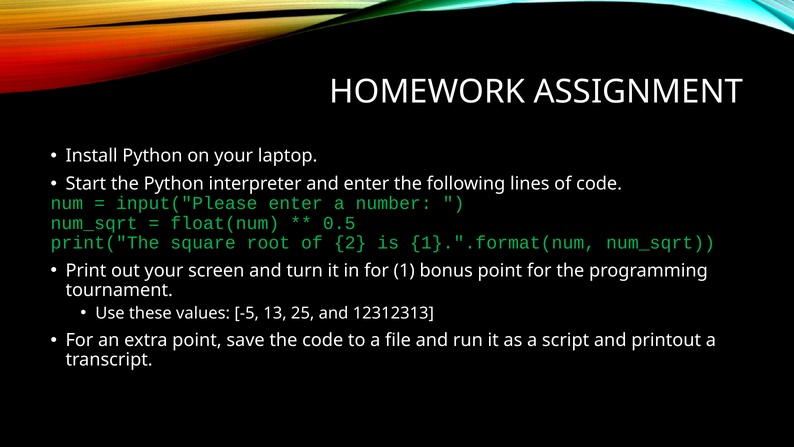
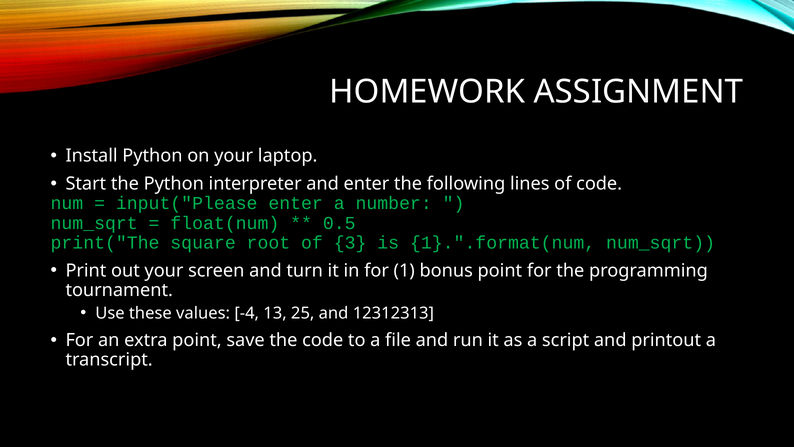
2: 2 -> 3
-5: -5 -> -4
